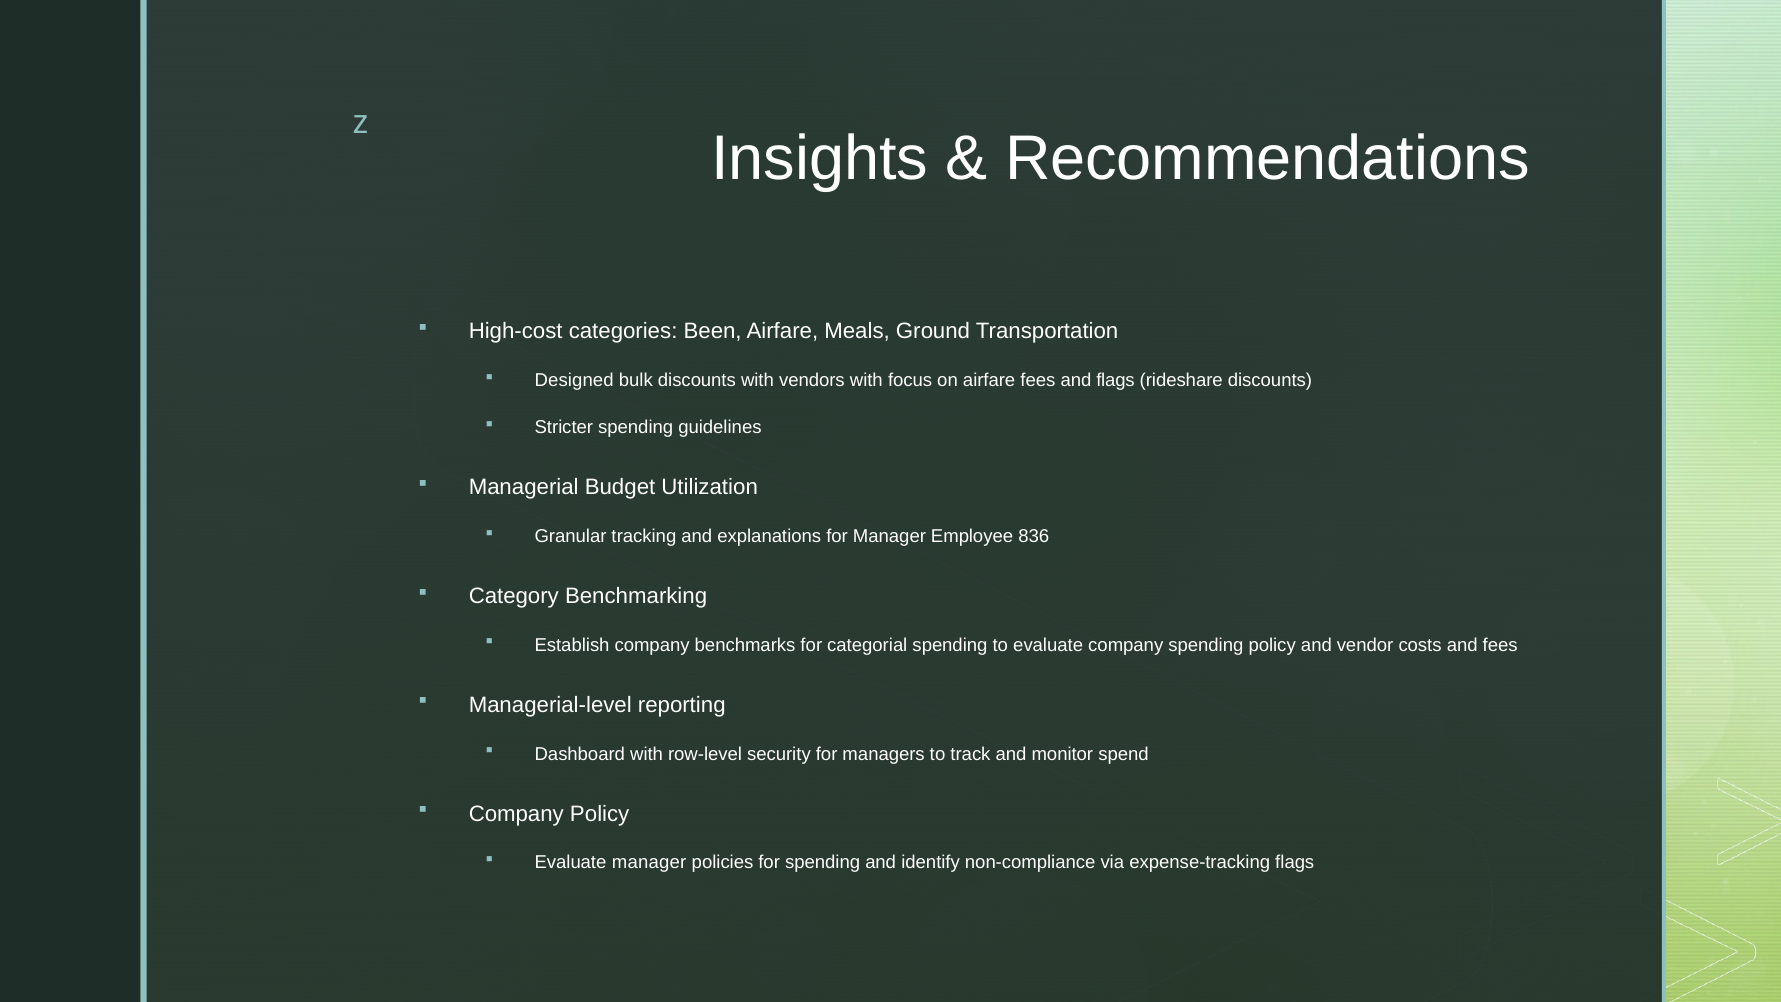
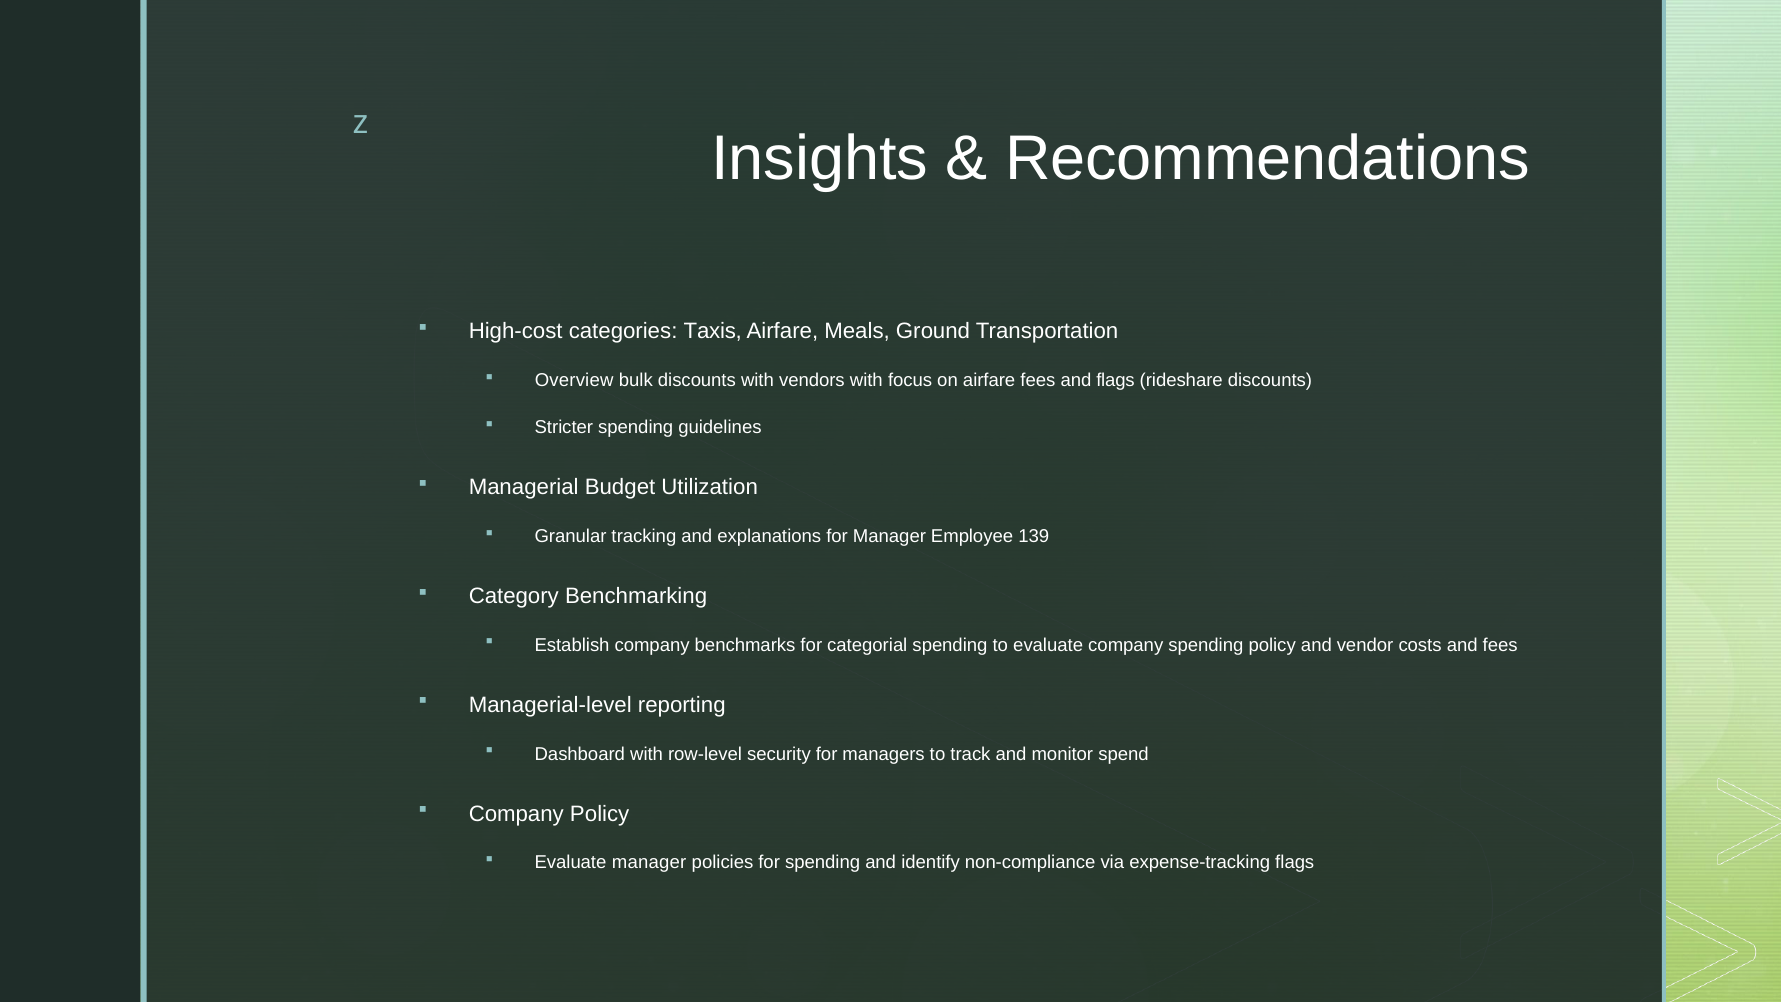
Been: Been -> Taxis
Designed: Designed -> Overview
836: 836 -> 139
